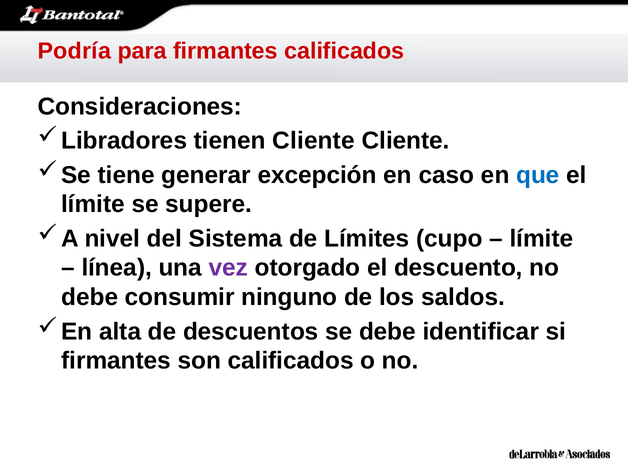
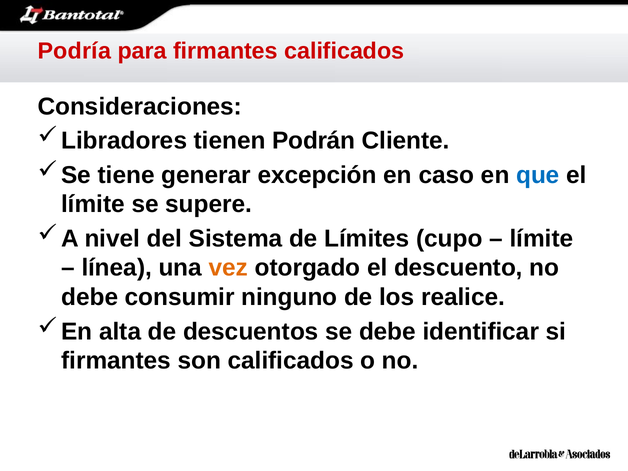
tienen Cliente: Cliente -> Podrán
vez colour: purple -> orange
saldos: saldos -> realice
